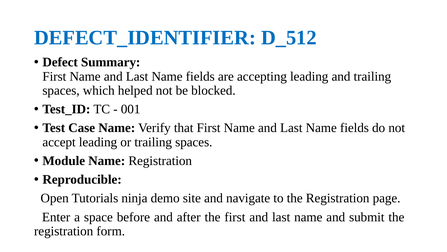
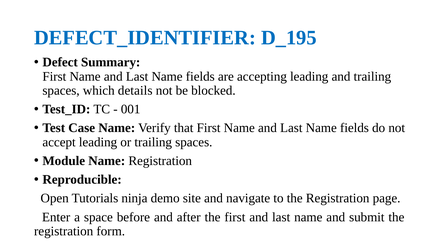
D_512: D_512 -> D_195
helped: helped -> details
